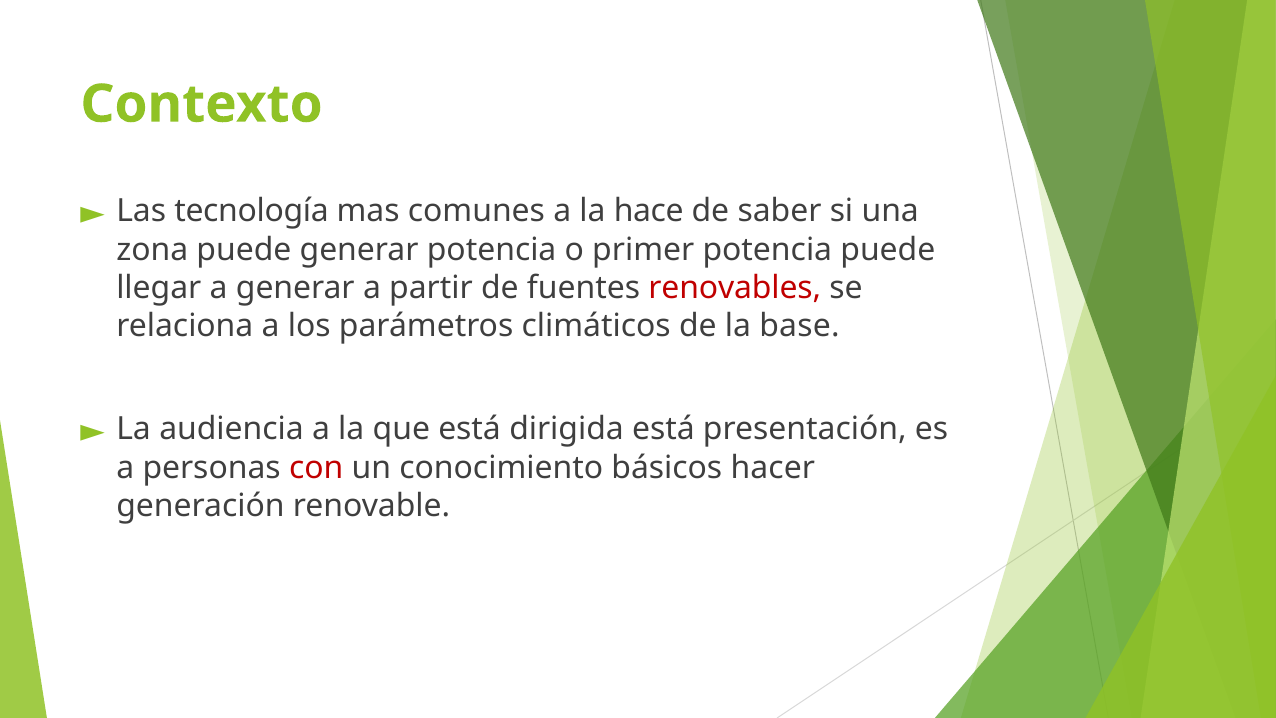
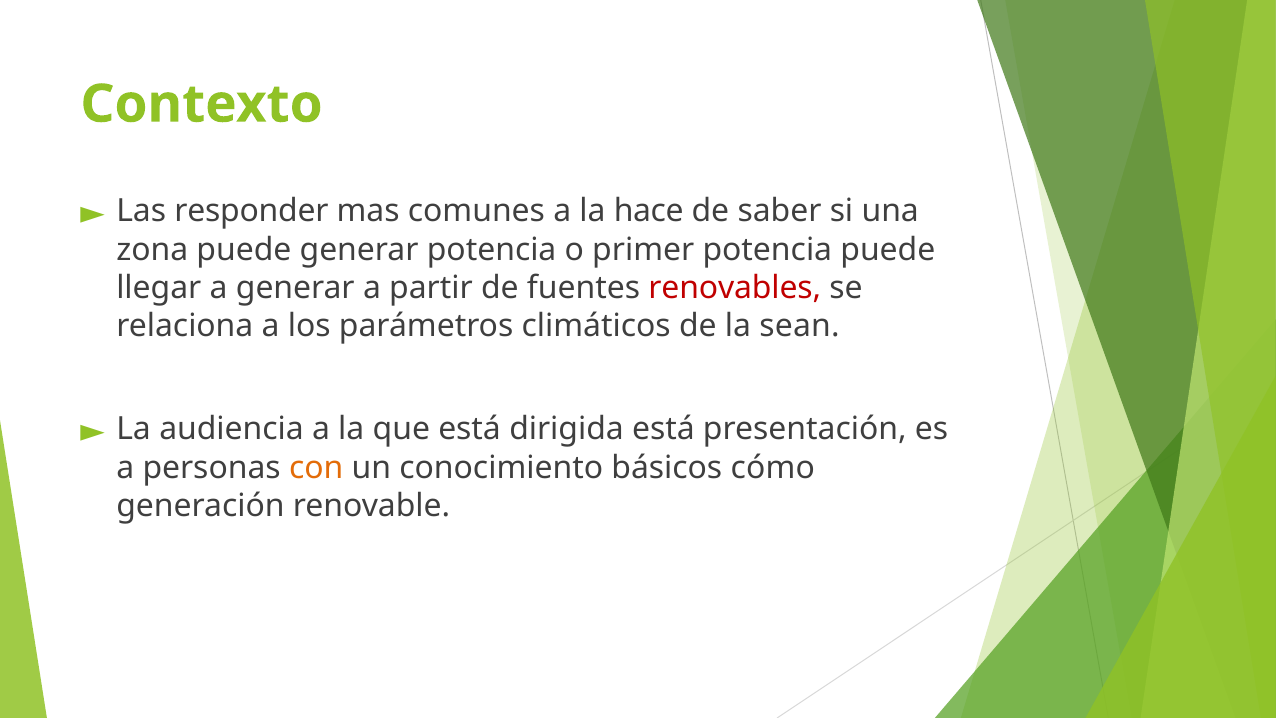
tecnología: tecnología -> responder
base: base -> sean
con colour: red -> orange
hacer: hacer -> cómo
